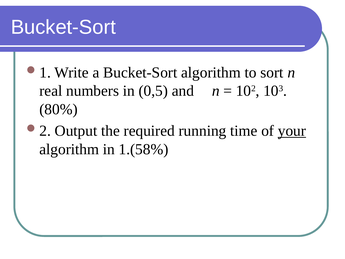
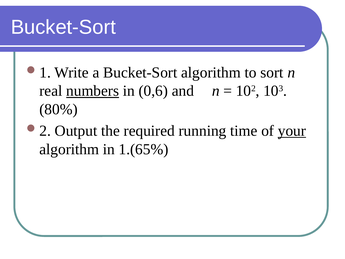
numbers underline: none -> present
0,5: 0,5 -> 0,6
1.(58%: 1.(58% -> 1.(65%
